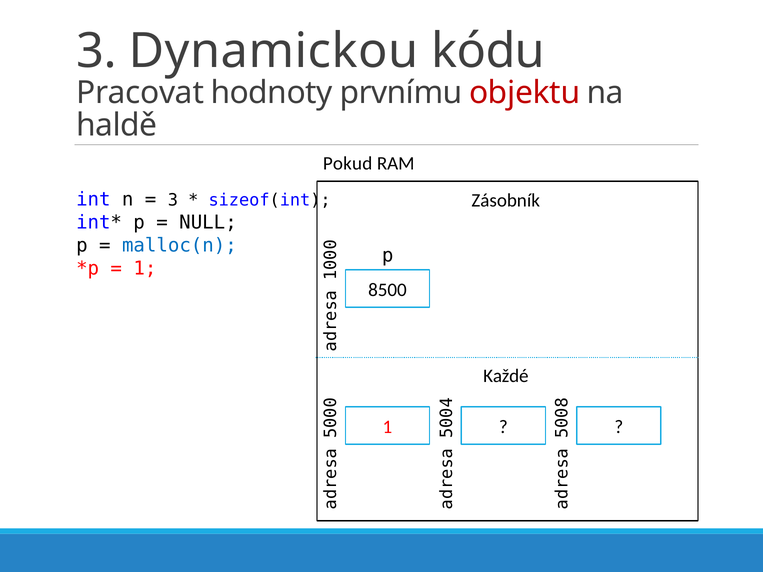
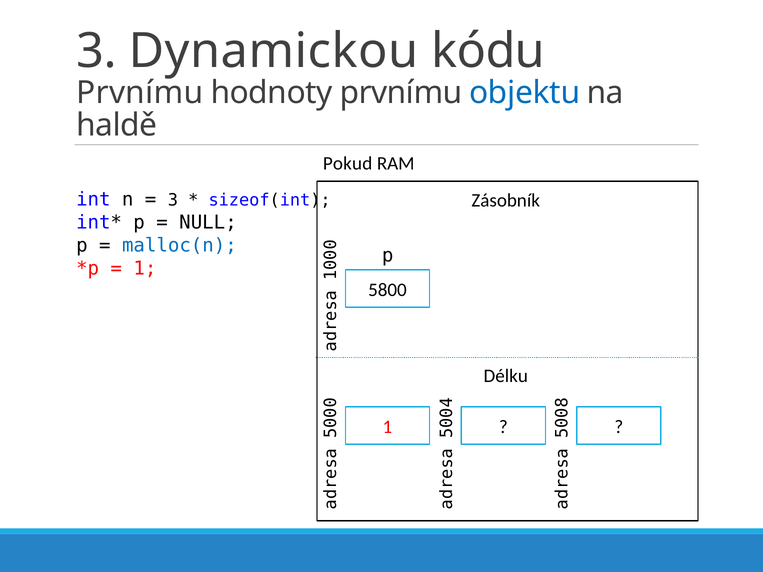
Pracovat at (140, 93): Pracovat -> Prvnímu
objektu colour: red -> blue
8500: 8500 -> 5800
Každé: Každé -> Délku
